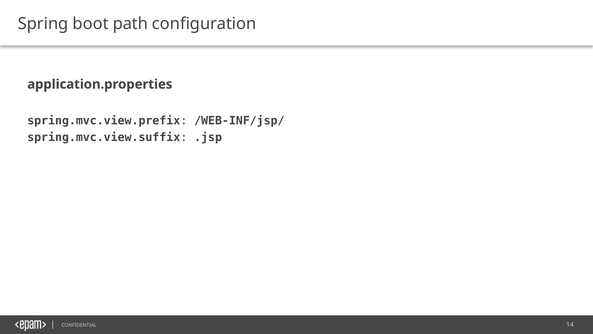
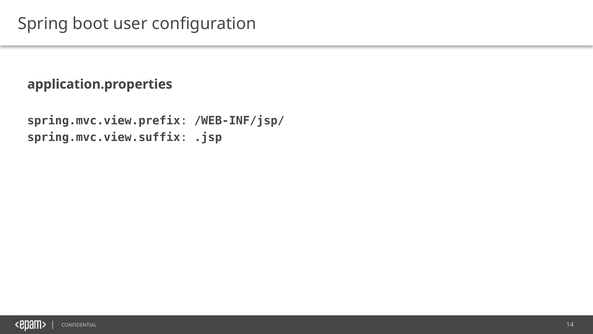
path: path -> user
